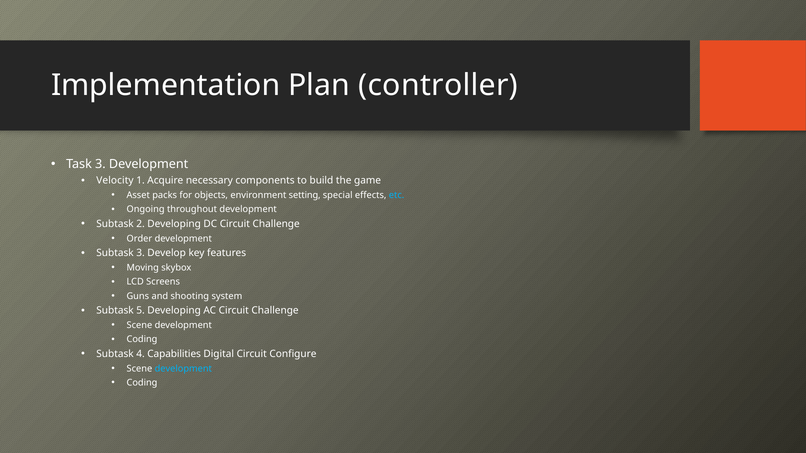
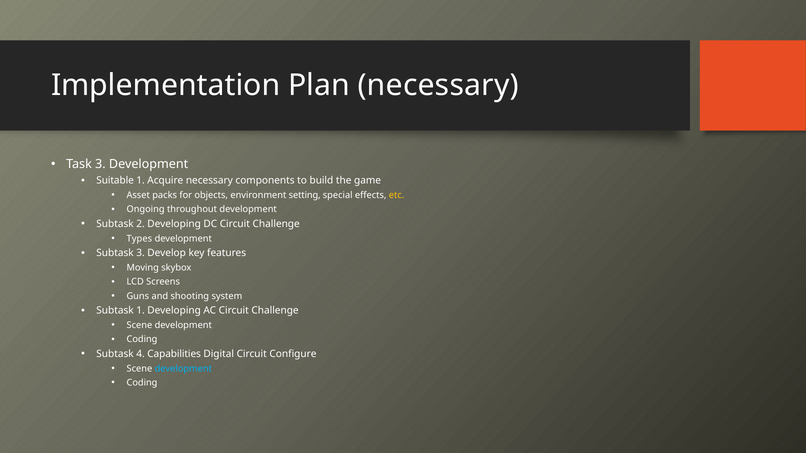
Plan controller: controller -> necessary
Velocity: Velocity -> Suitable
etc colour: light blue -> yellow
Order: Order -> Types
Subtask 5: 5 -> 1
